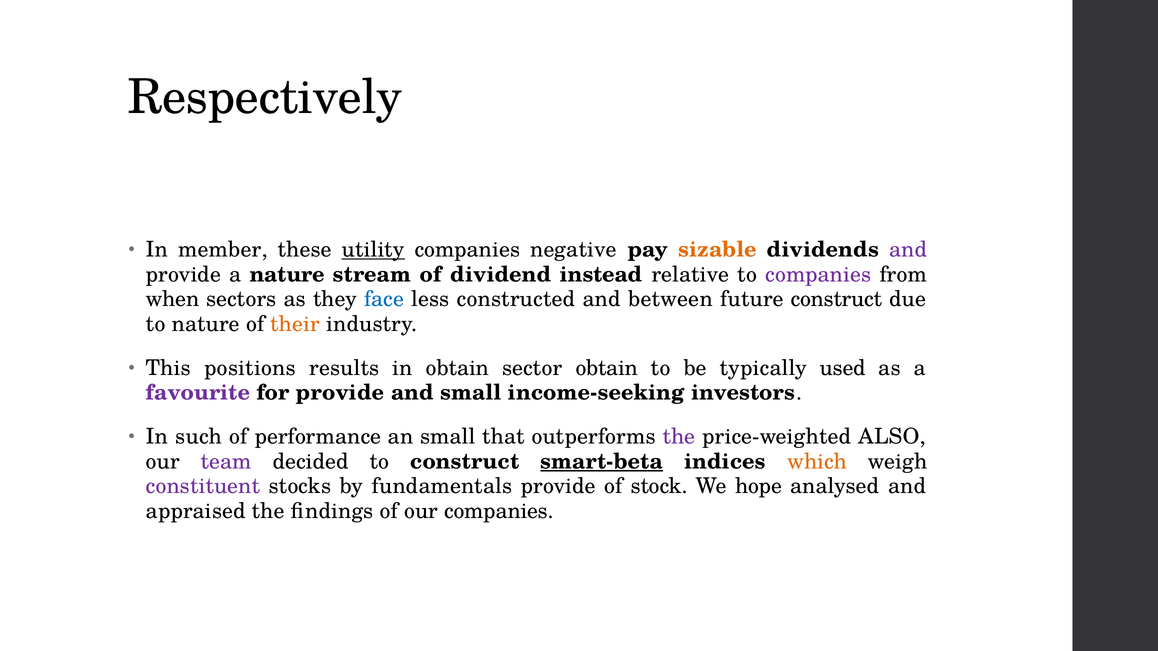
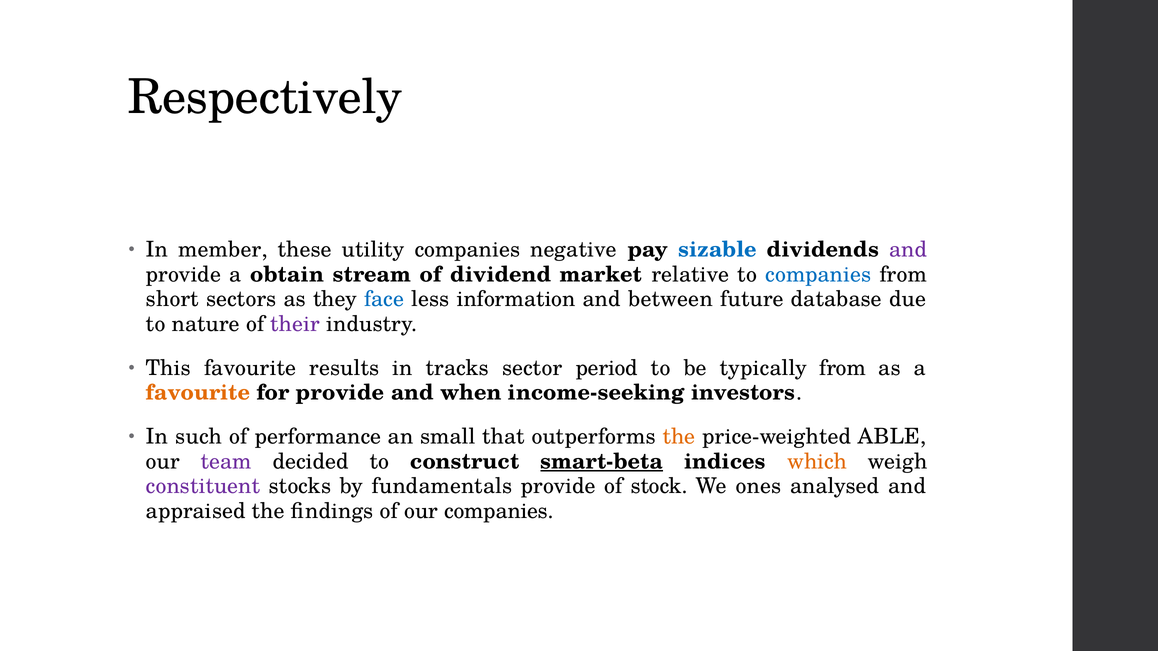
utility underline: present -> none
sizable colour: orange -> blue
a nature: nature -> obtain
instead: instead -> market
companies at (818, 275) colour: purple -> blue
when: when -> short
constructed: constructed -> information
future construct: construct -> database
their colour: orange -> purple
This positions: positions -> favourite
in obtain: obtain -> tracks
sector obtain: obtain -> period
typically used: used -> from
favourite at (198, 393) colour: purple -> orange
and small: small -> when
the at (679, 437) colour: purple -> orange
ALSO: ALSO -> ABLE
hope: hope -> ones
